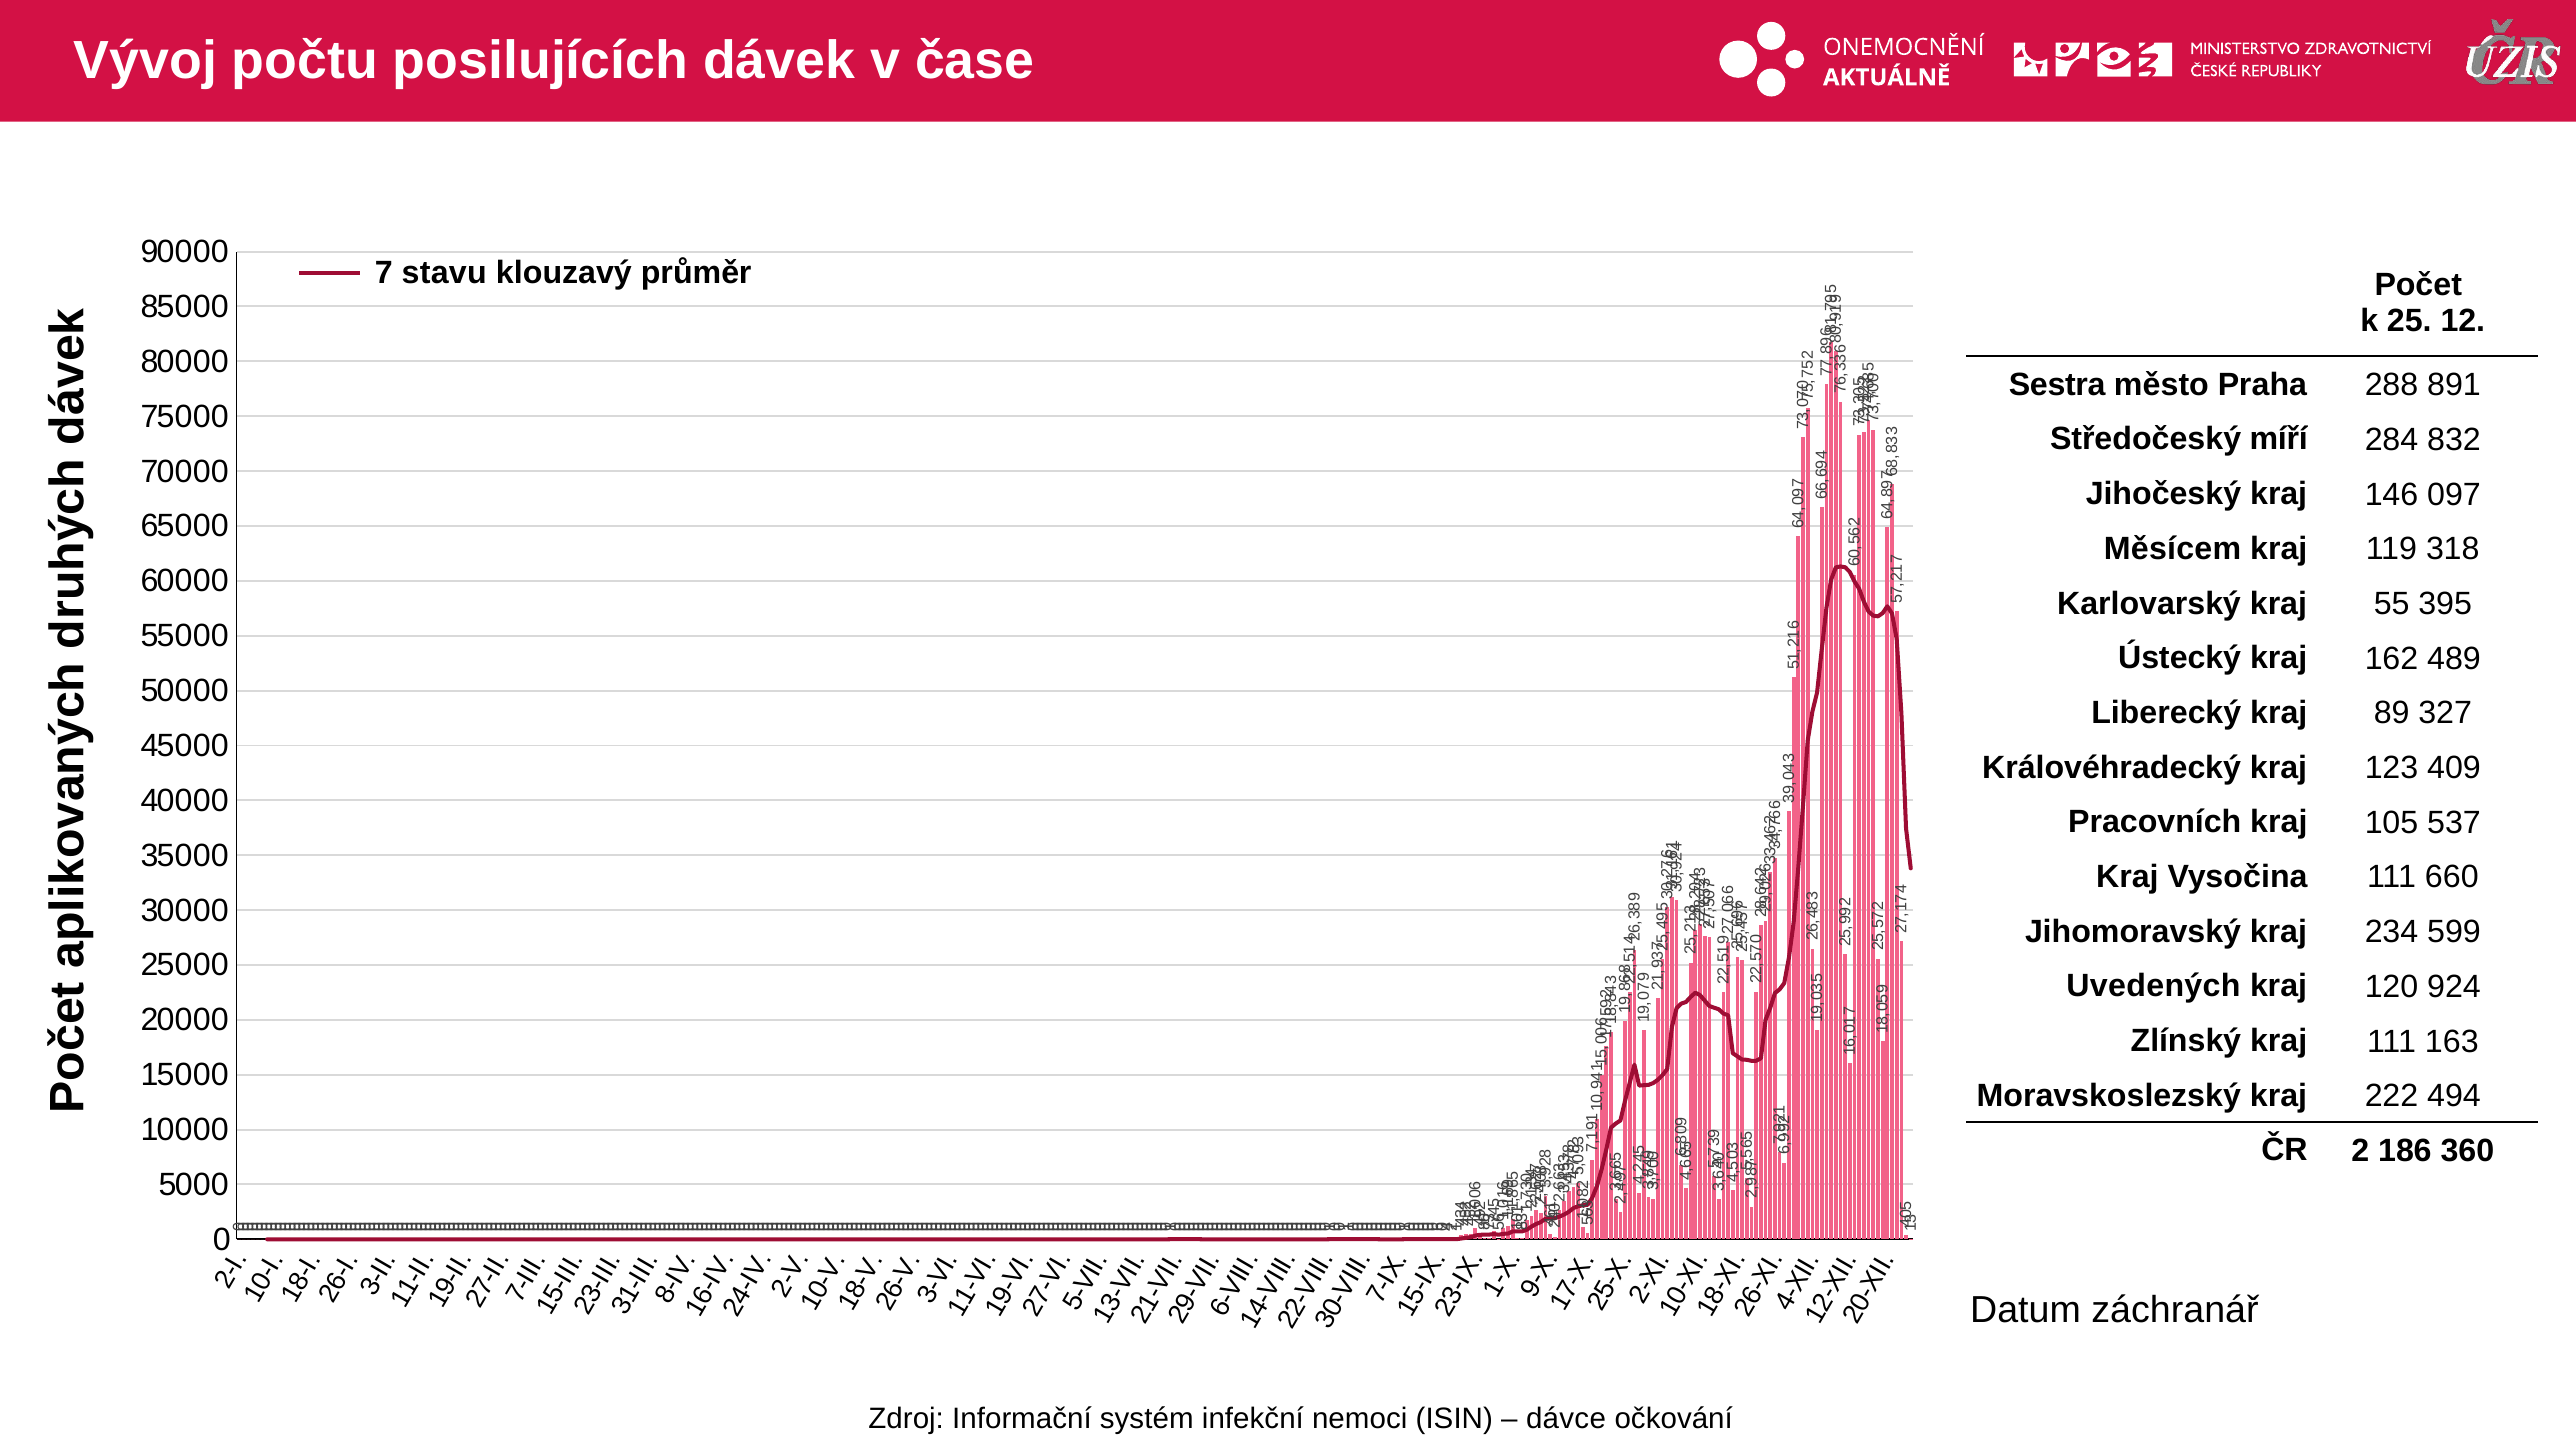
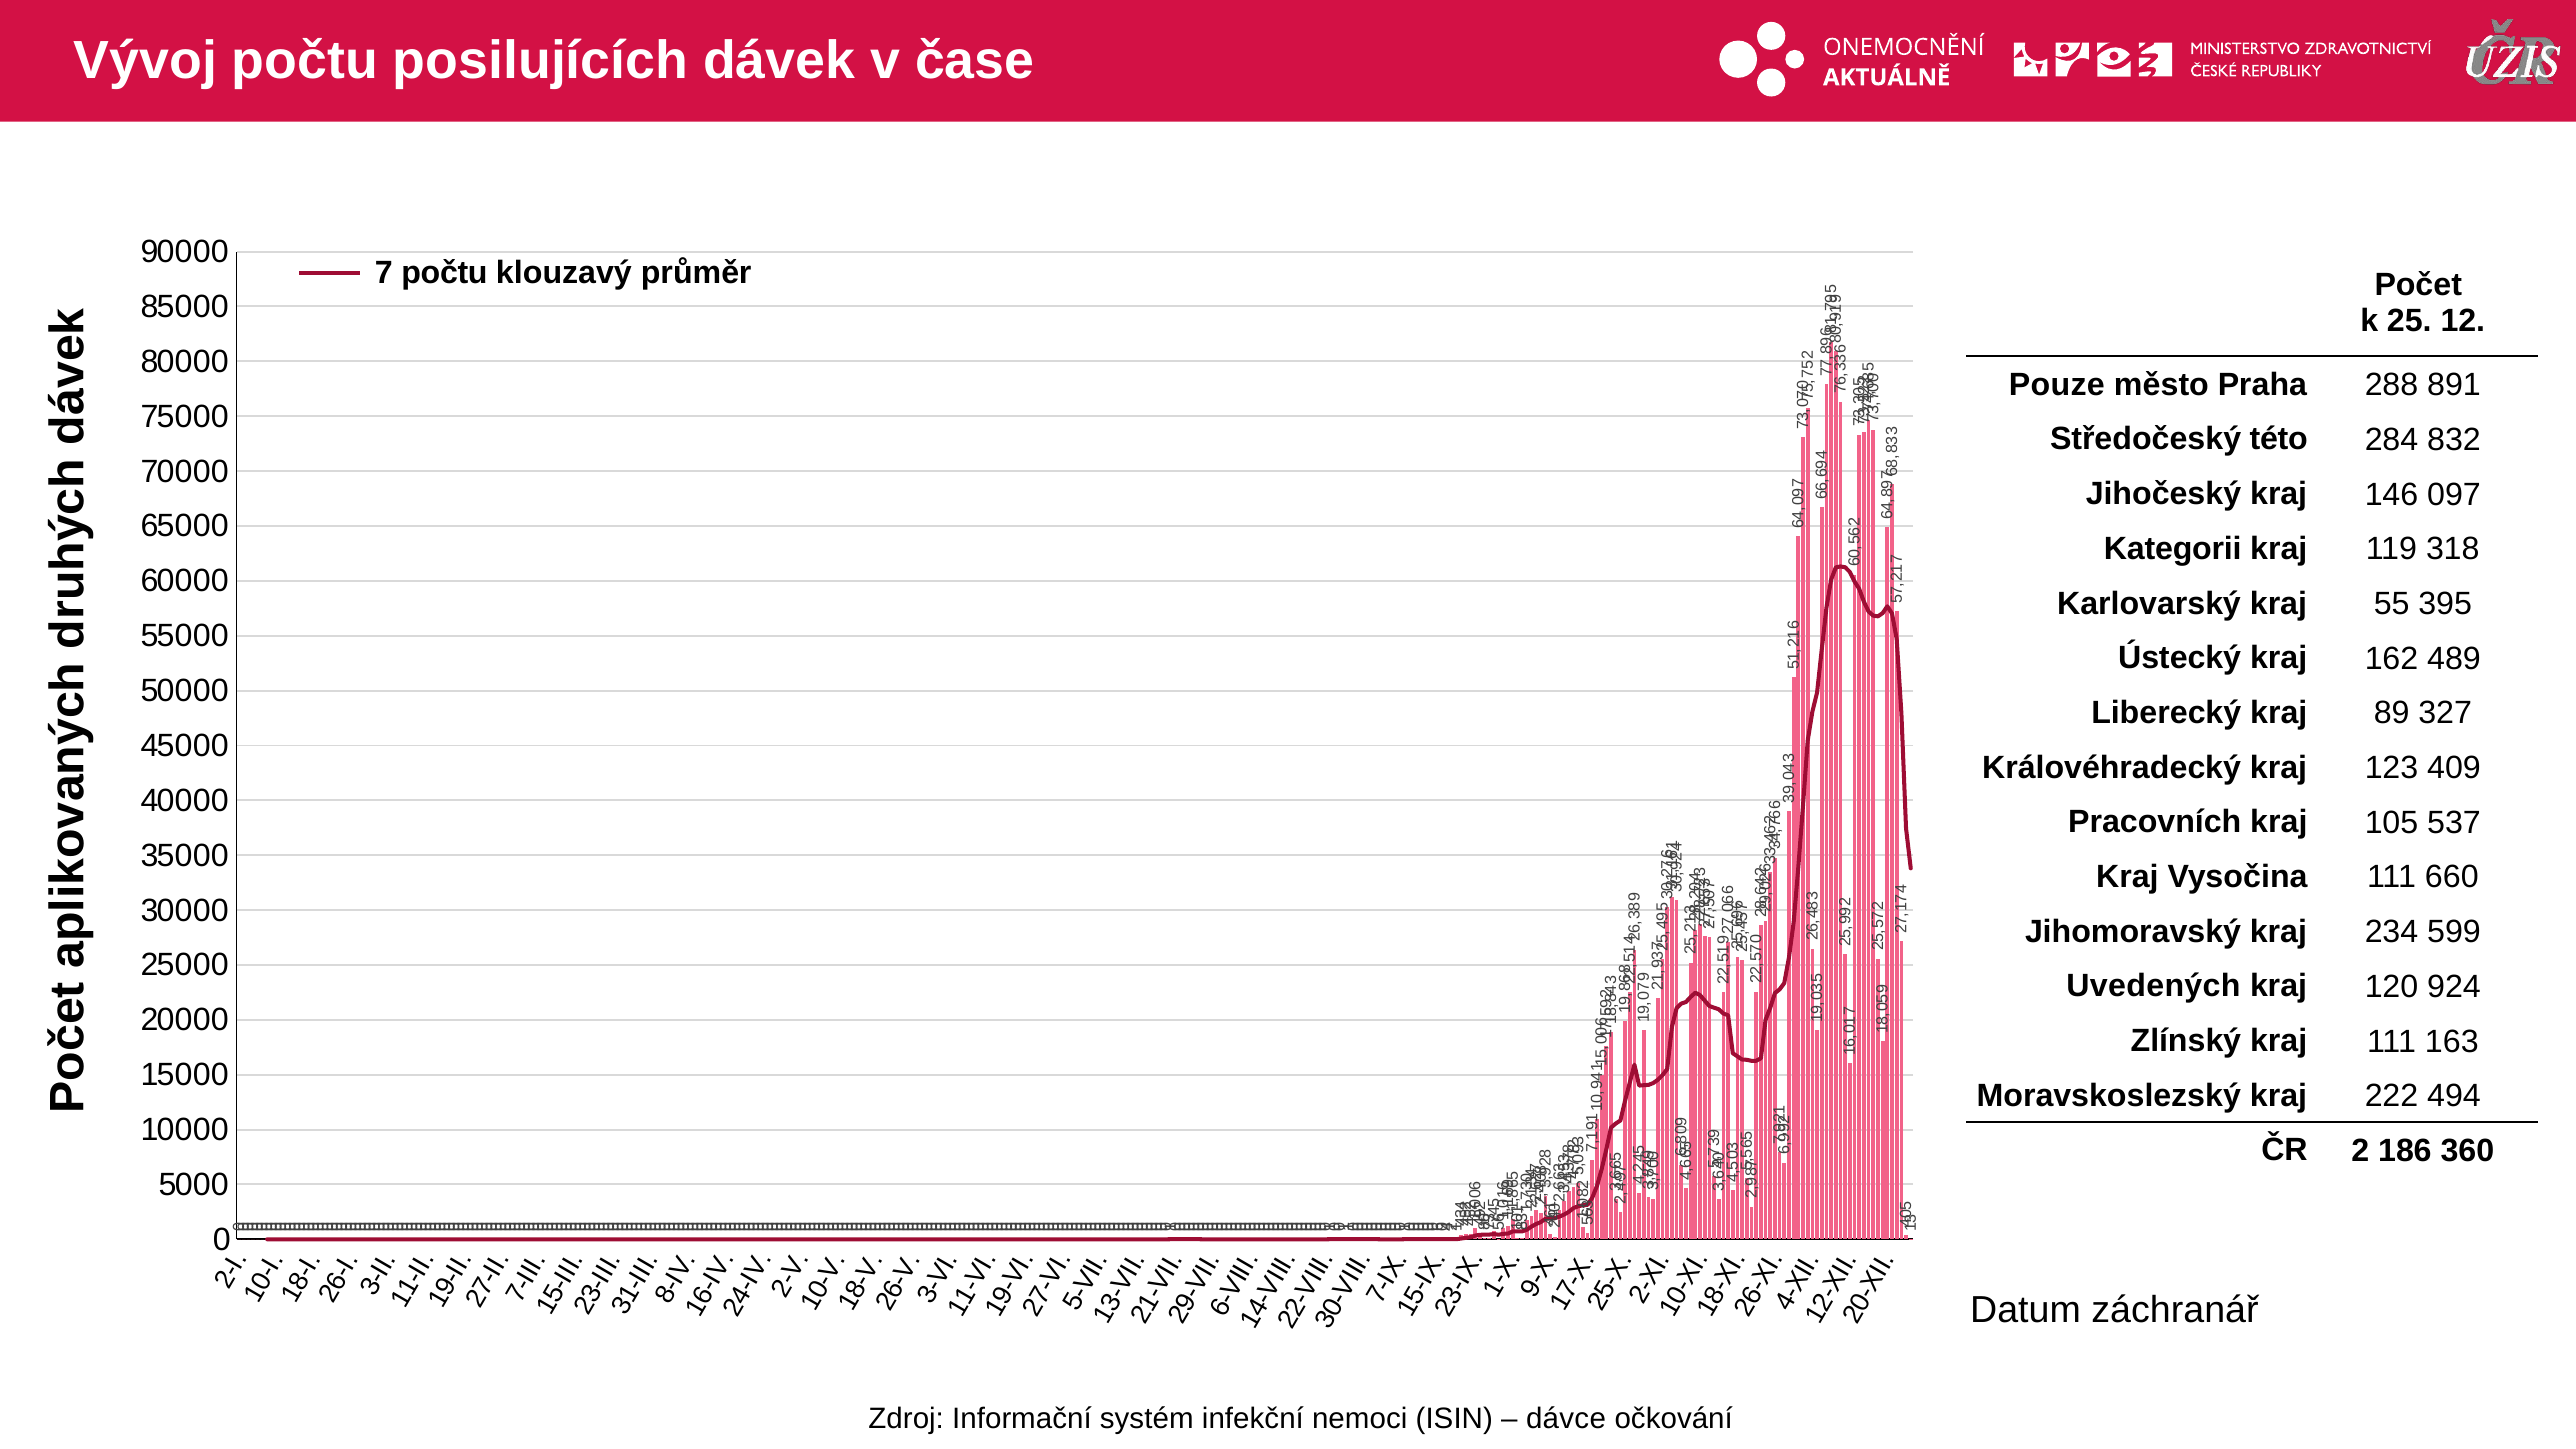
7 stavu: stavu -> počtu
Sestra: Sestra -> Pouze
míří: míří -> této
Měsícem: Měsícem -> Kategorii
